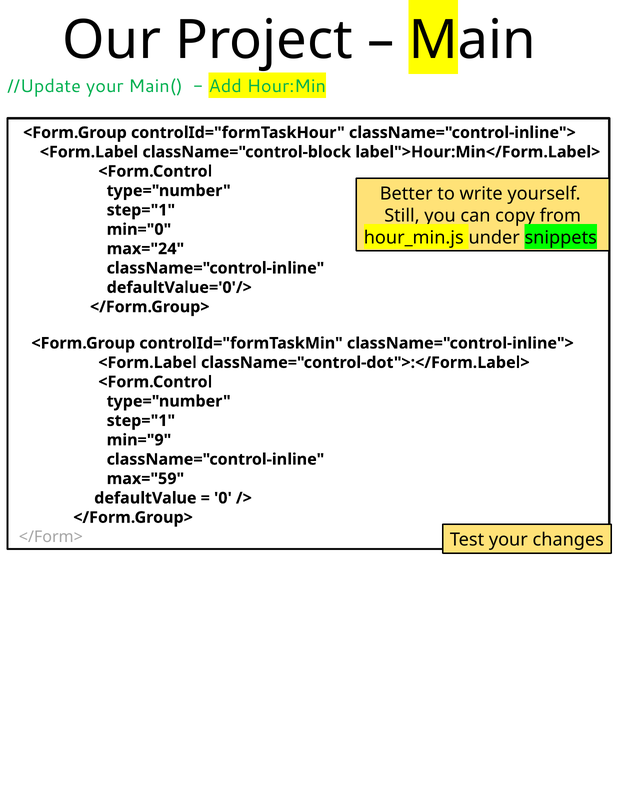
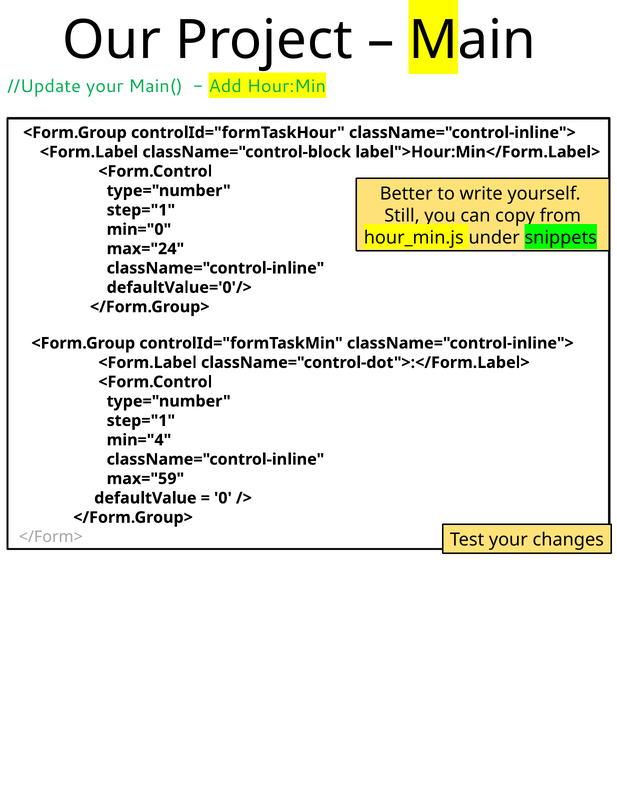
min="9: min="9 -> min="4
